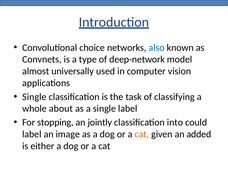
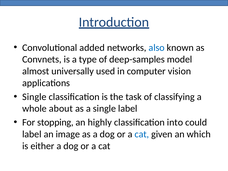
choice: choice -> added
deep-network: deep-network -> deep-samples
jointly: jointly -> highly
cat at (142, 134) colour: orange -> blue
added: added -> which
